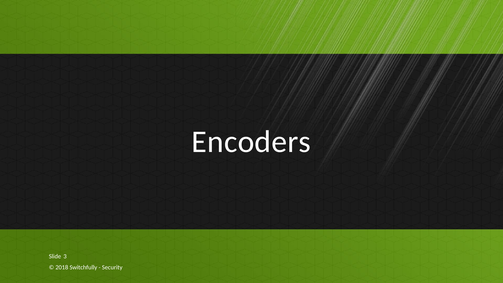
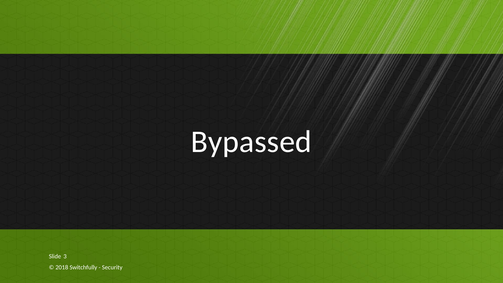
Encoders: Encoders -> Bypassed
